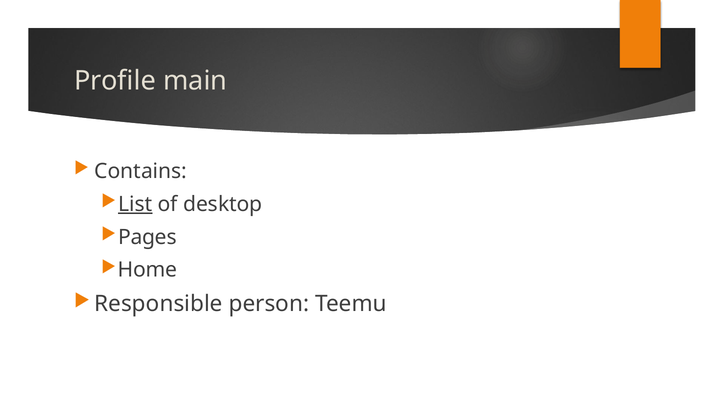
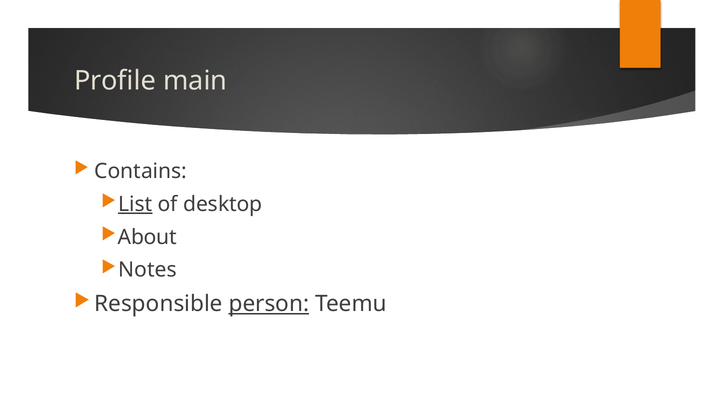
Pages: Pages -> About
Home: Home -> Notes
person underline: none -> present
